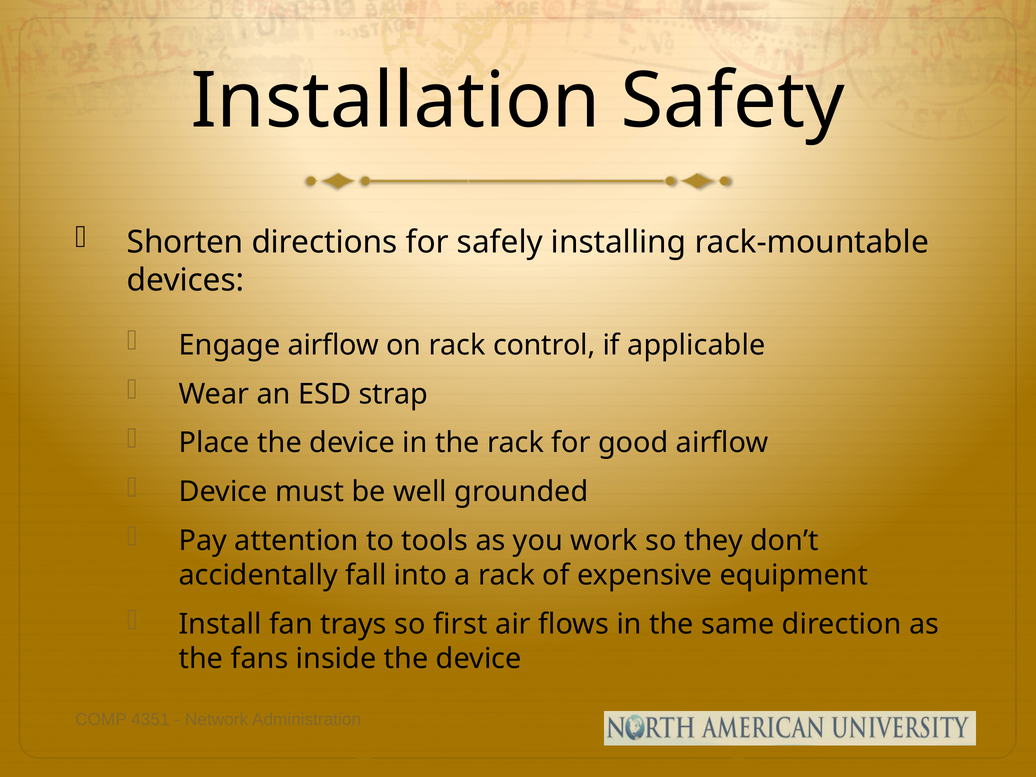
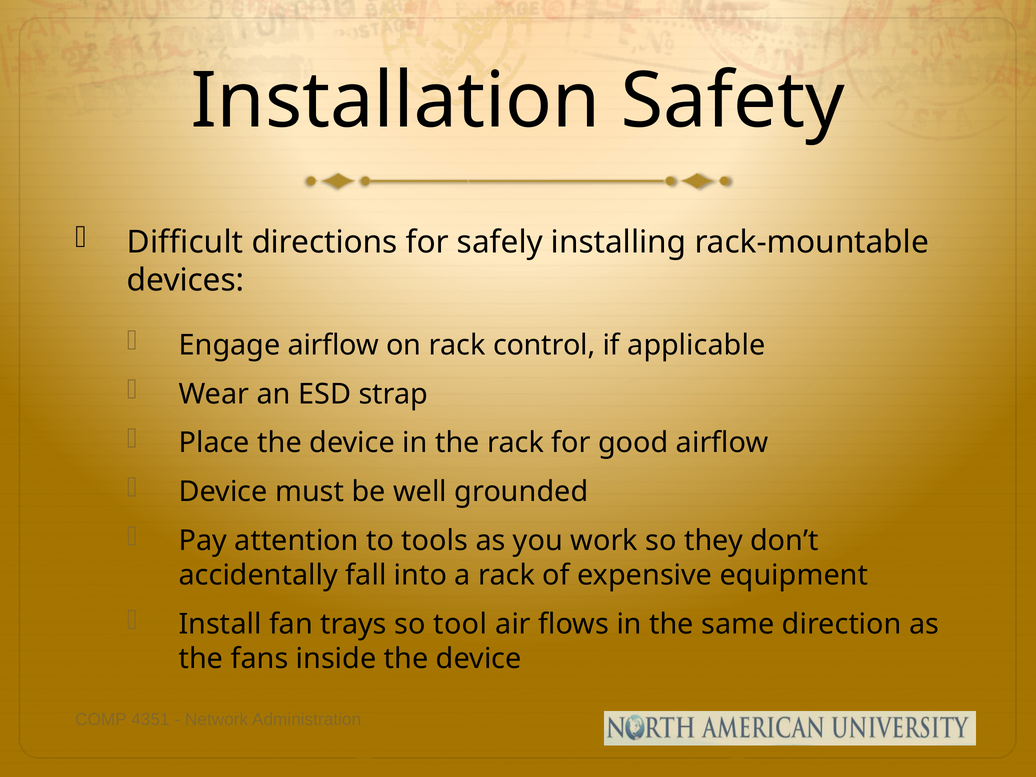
Shorten: Shorten -> Difficult
first: first -> tool
